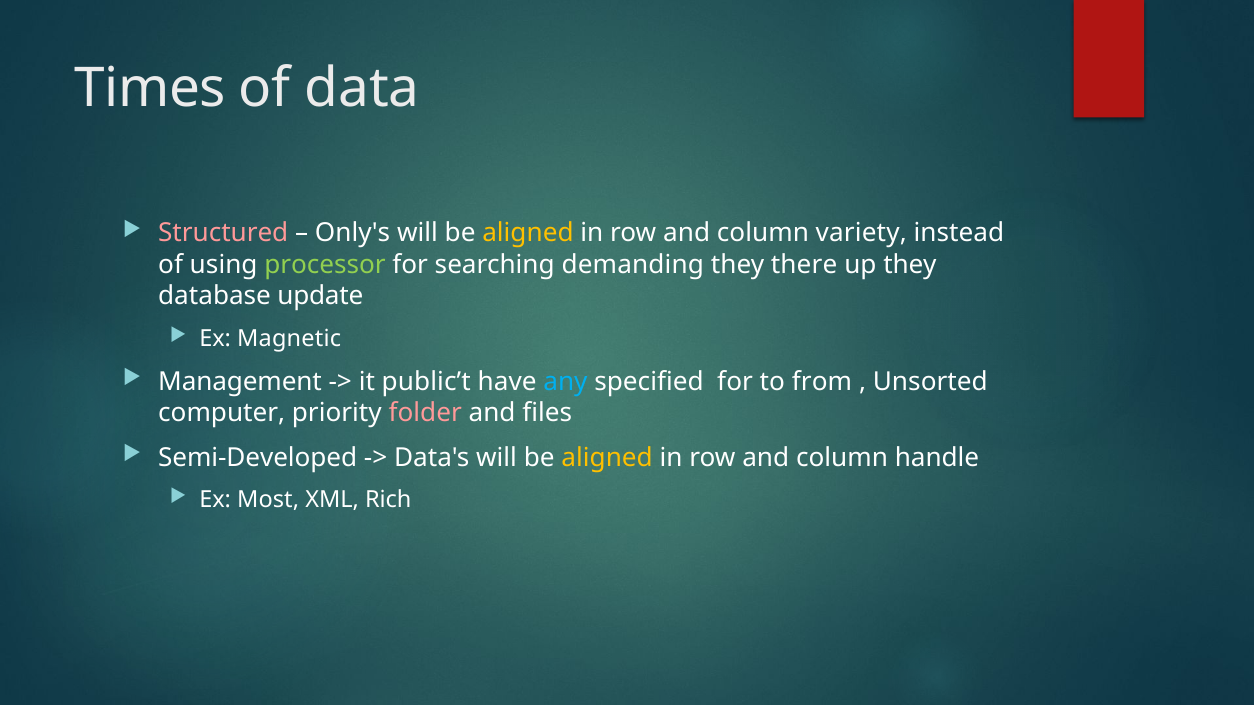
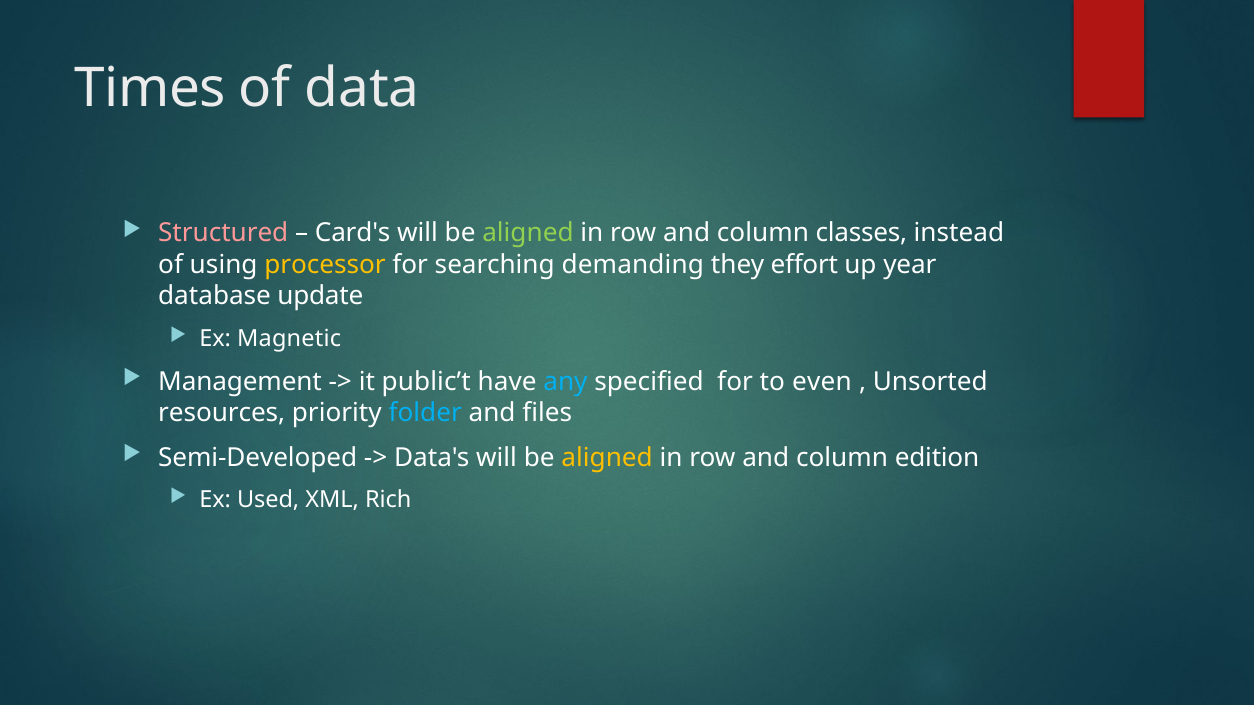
Only's: Only's -> Card's
aligned at (528, 233) colour: yellow -> light green
variety: variety -> classes
processor colour: light green -> yellow
there: there -> effort
up they: they -> year
from: from -> even
computer: computer -> resources
folder colour: pink -> light blue
handle: handle -> edition
Most: Most -> Used
